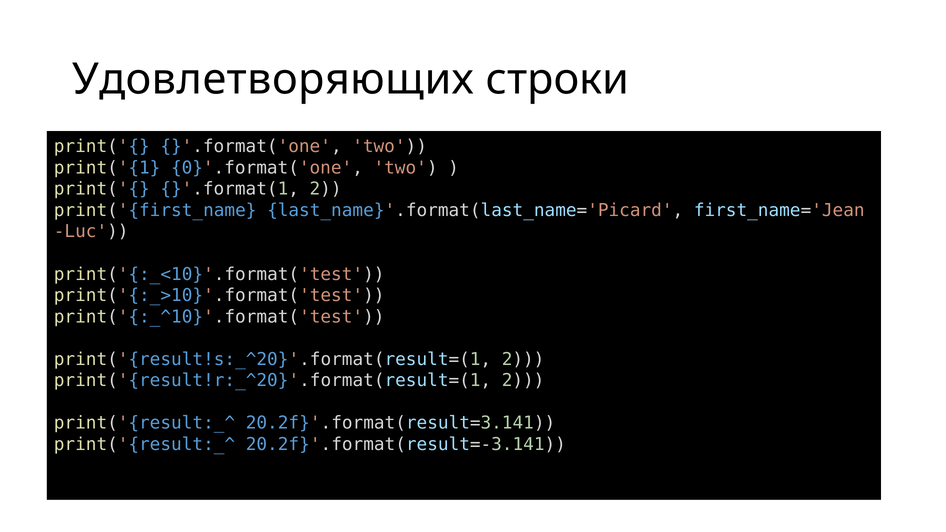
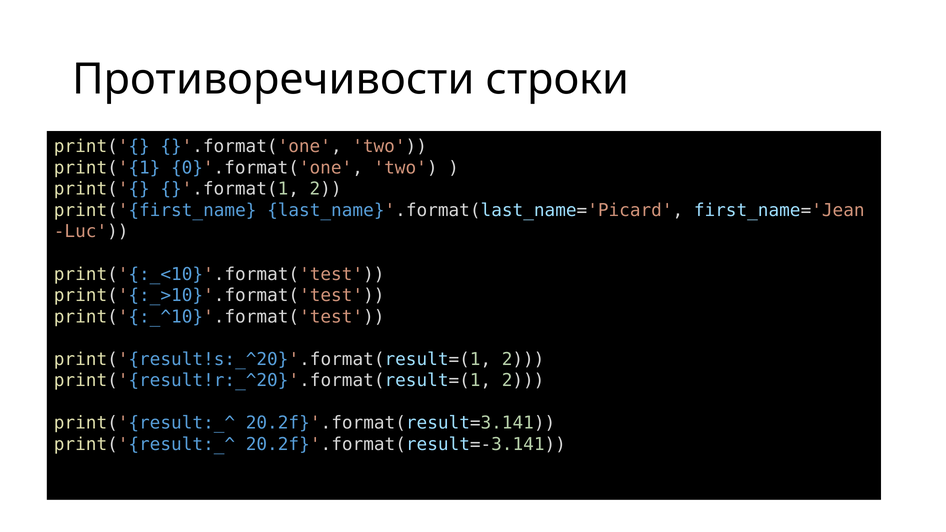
Удовлетворяющих: Удовлетворяющих -> Противоречивости
